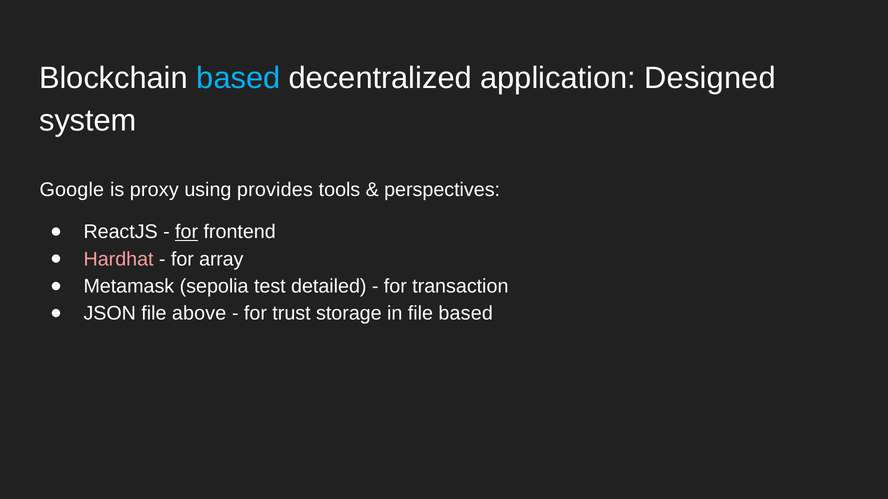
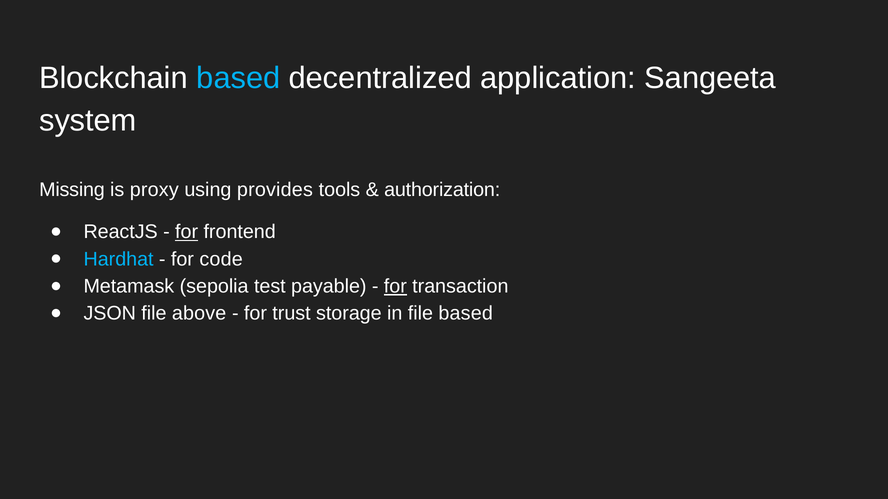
Designed: Designed -> Sangeeta
Google: Google -> Missing
perspectives: perspectives -> authorization
Hardhat colour: pink -> light blue
array: array -> code
detailed: detailed -> payable
for at (395, 287) underline: none -> present
